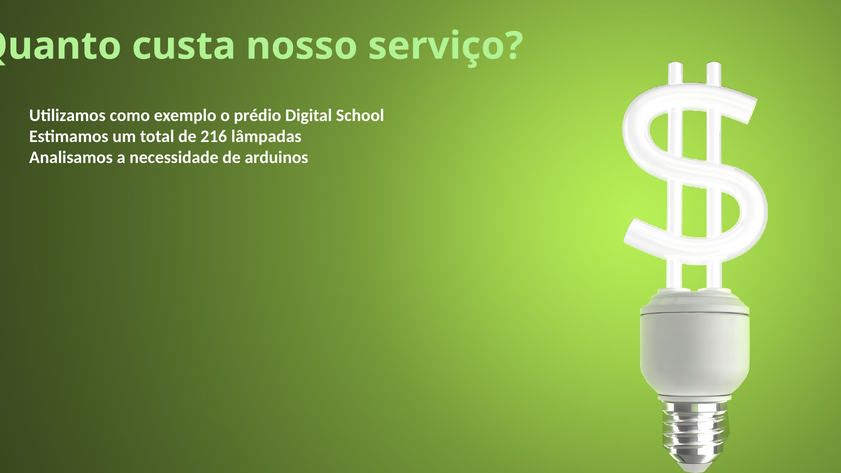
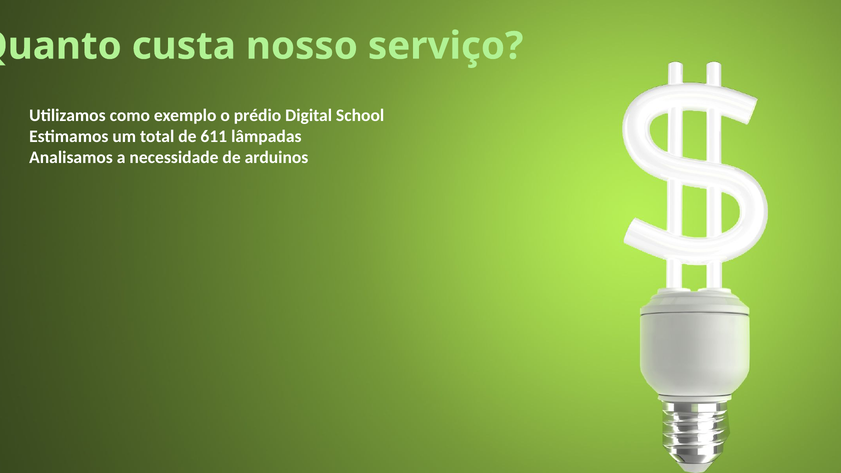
216: 216 -> 611
